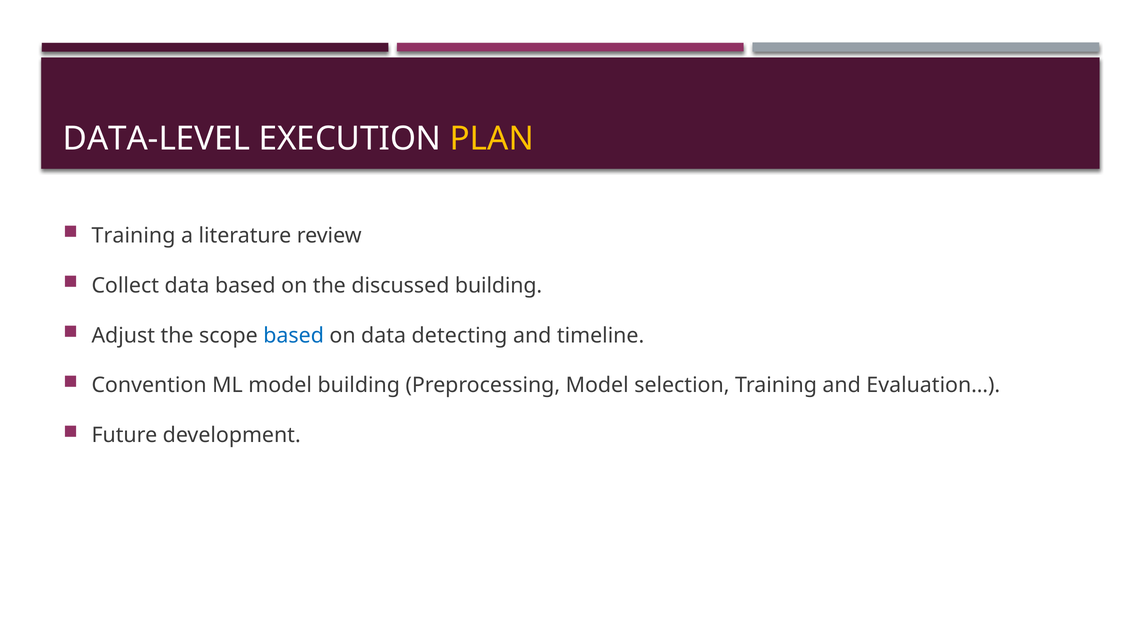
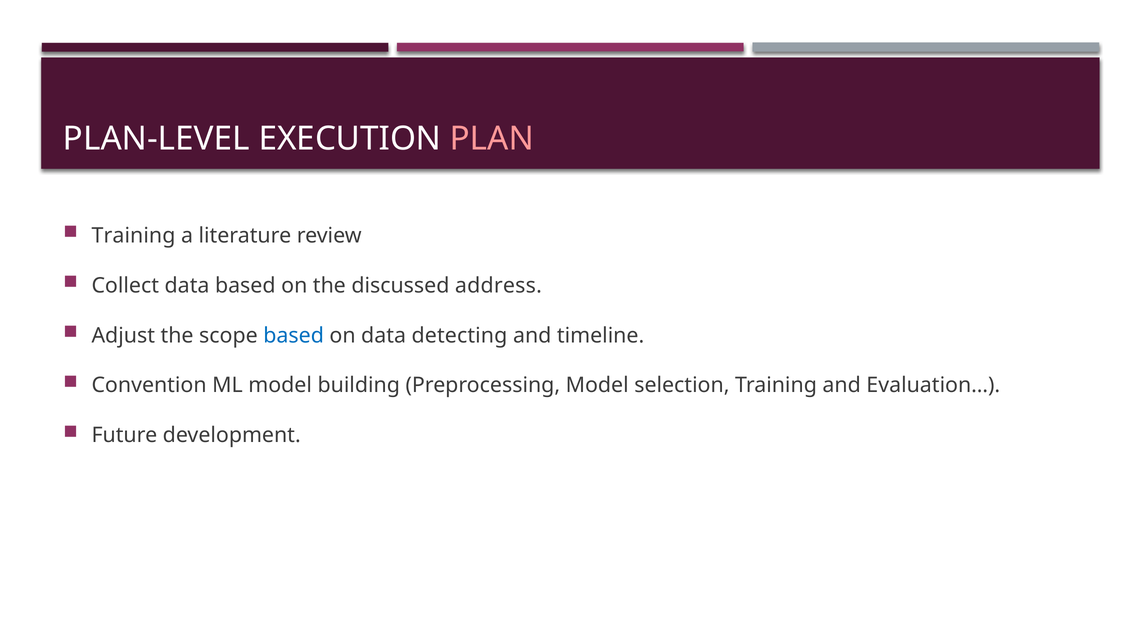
DATA-LEVEL: DATA-LEVEL -> PLAN-LEVEL
PLAN colour: yellow -> pink
discussed building: building -> address
